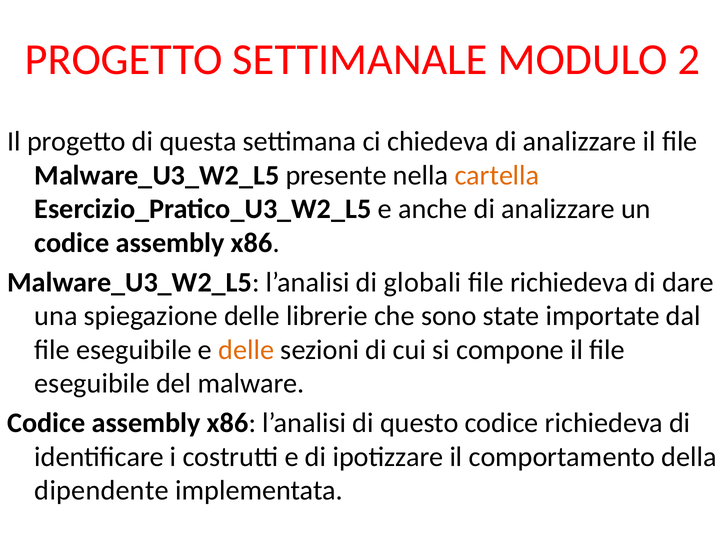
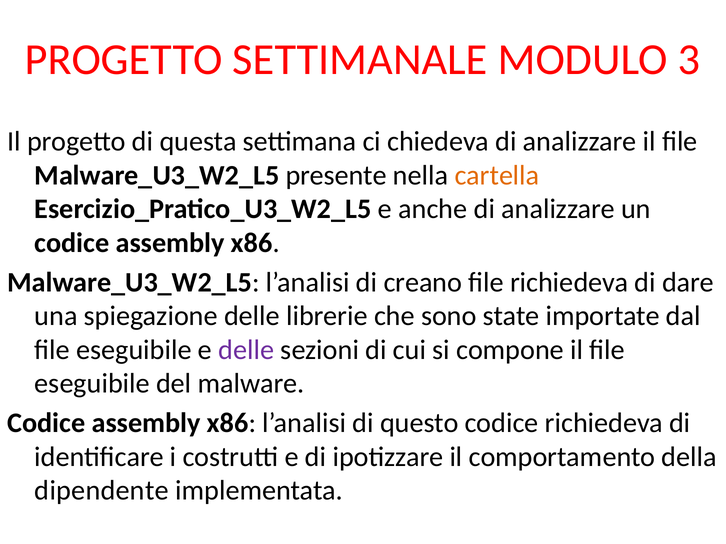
2: 2 -> 3
globali: globali -> creano
delle at (246, 350) colour: orange -> purple
